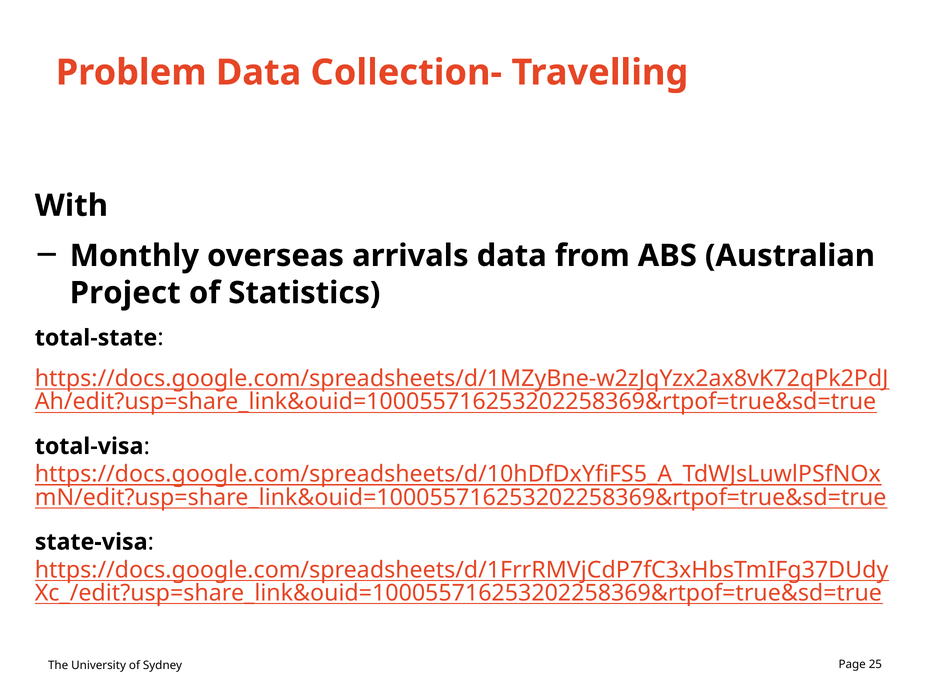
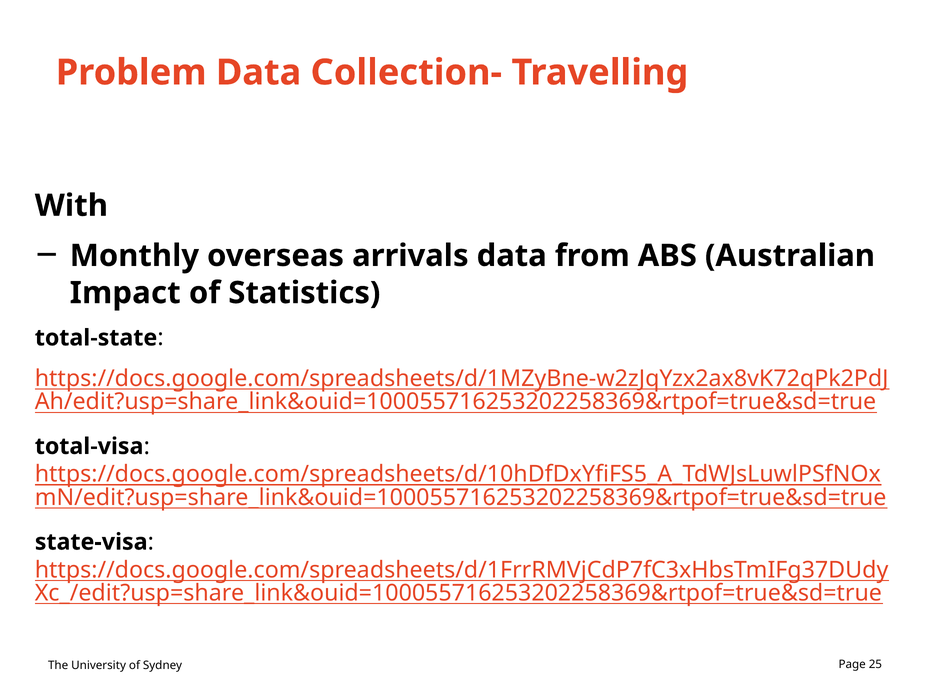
Project: Project -> Impact
